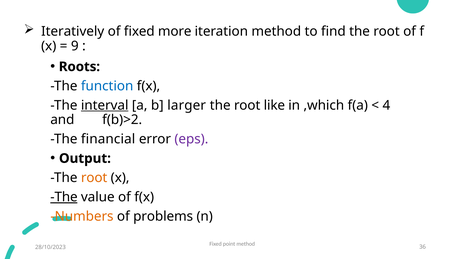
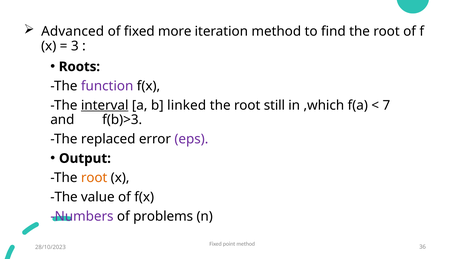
Iteratively: Iteratively -> Advanced
9: 9 -> 3
function colour: blue -> purple
larger: larger -> linked
like: like -> still
4: 4 -> 7
f(b)>2: f(b)>2 -> f(b)>3
financial: financial -> replaced
The at (64, 197) underline: present -> none
Numbers colour: orange -> purple
